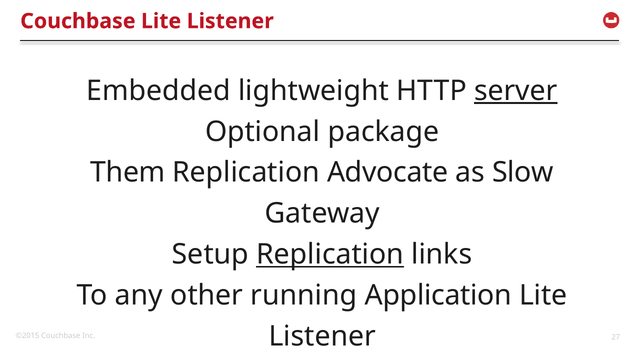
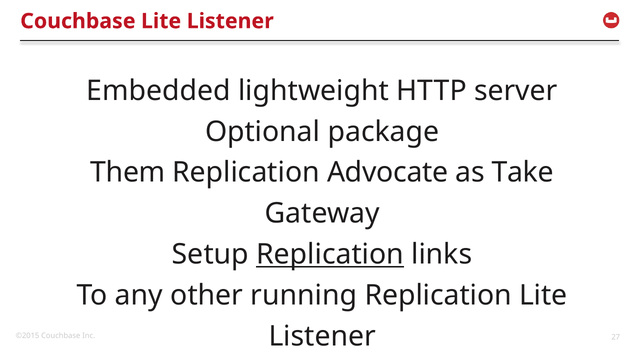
server underline: present -> none
Slow: Slow -> Take
running Application: Application -> Replication
